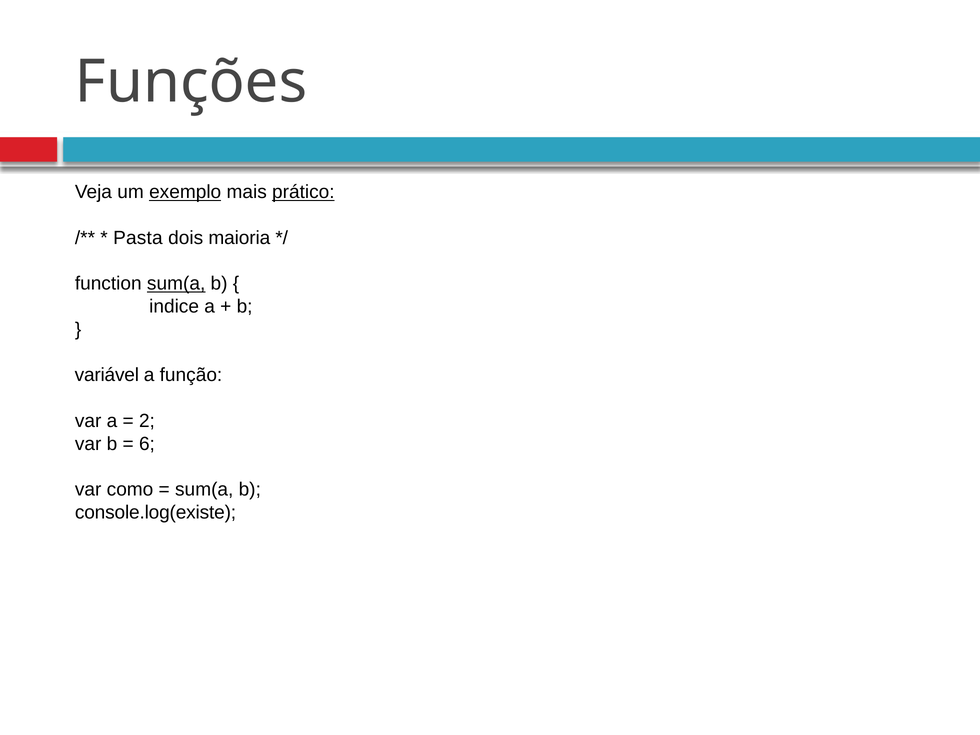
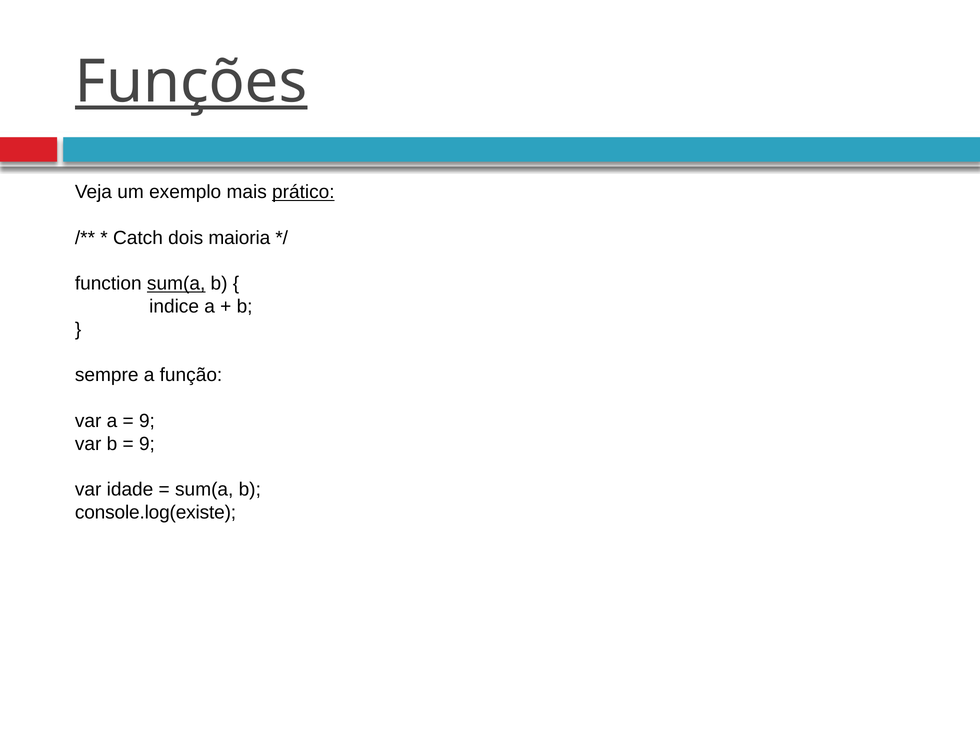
Funções underline: none -> present
exemplo underline: present -> none
Pasta: Pasta -> Catch
variável: variável -> sempre
2 at (147, 421): 2 -> 9
6 at (147, 444): 6 -> 9
como: como -> idade
